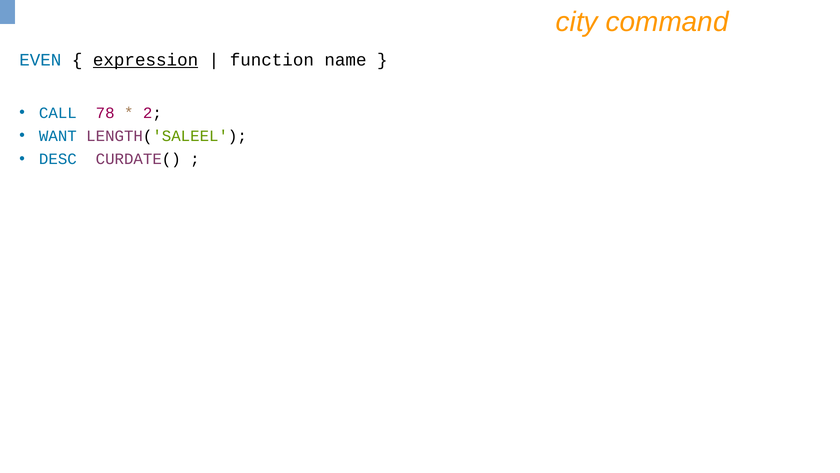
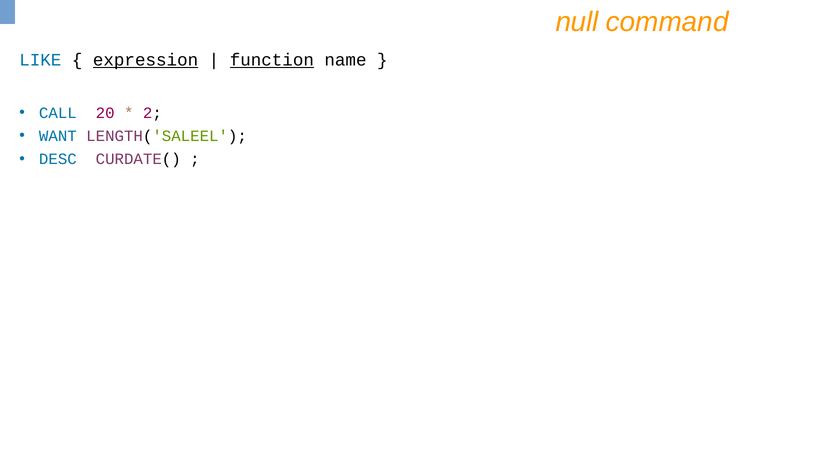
city: city -> null
EVEN: EVEN -> LIKE
function underline: none -> present
78: 78 -> 20
